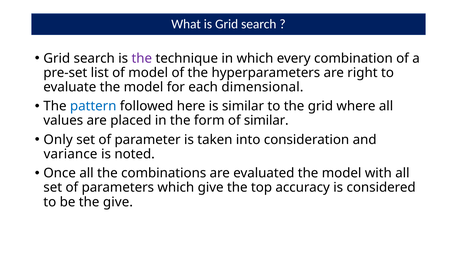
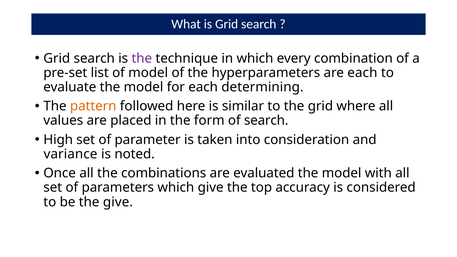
are right: right -> each
dimensional: dimensional -> determining
pattern colour: blue -> orange
of similar: similar -> search
Only: Only -> High
